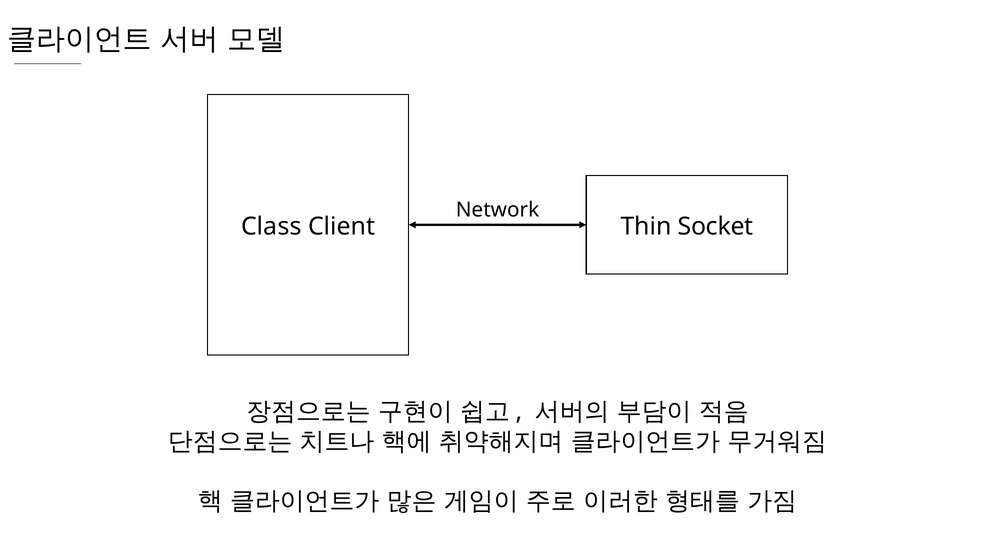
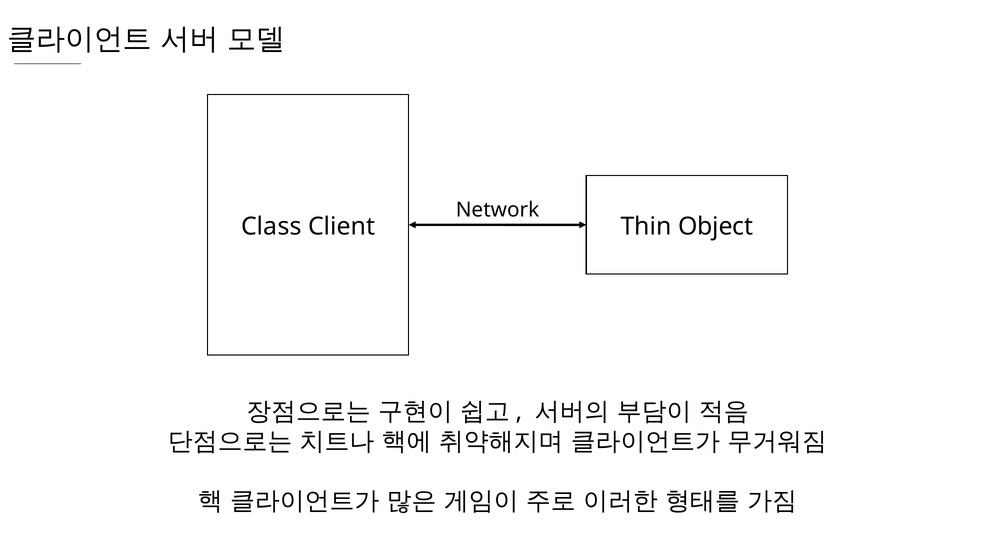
Socket: Socket -> Object
